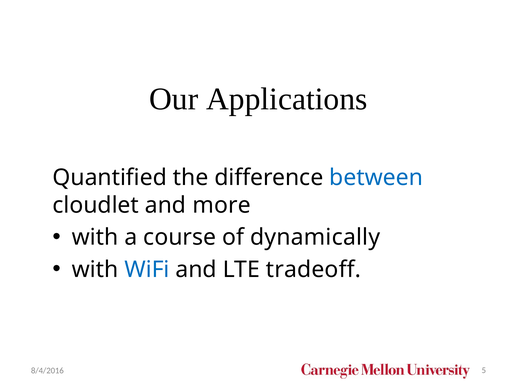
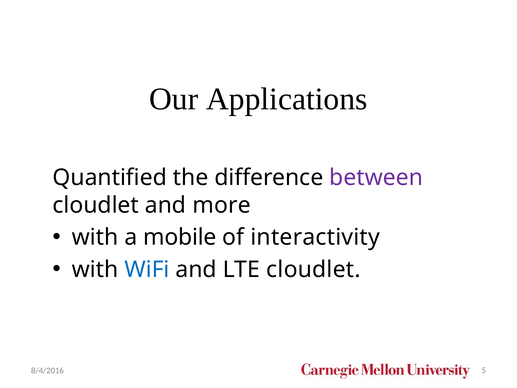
between colour: blue -> purple
course: course -> mobile
dynamically: dynamically -> interactivity
LTE tradeoff: tradeoff -> cloudlet
